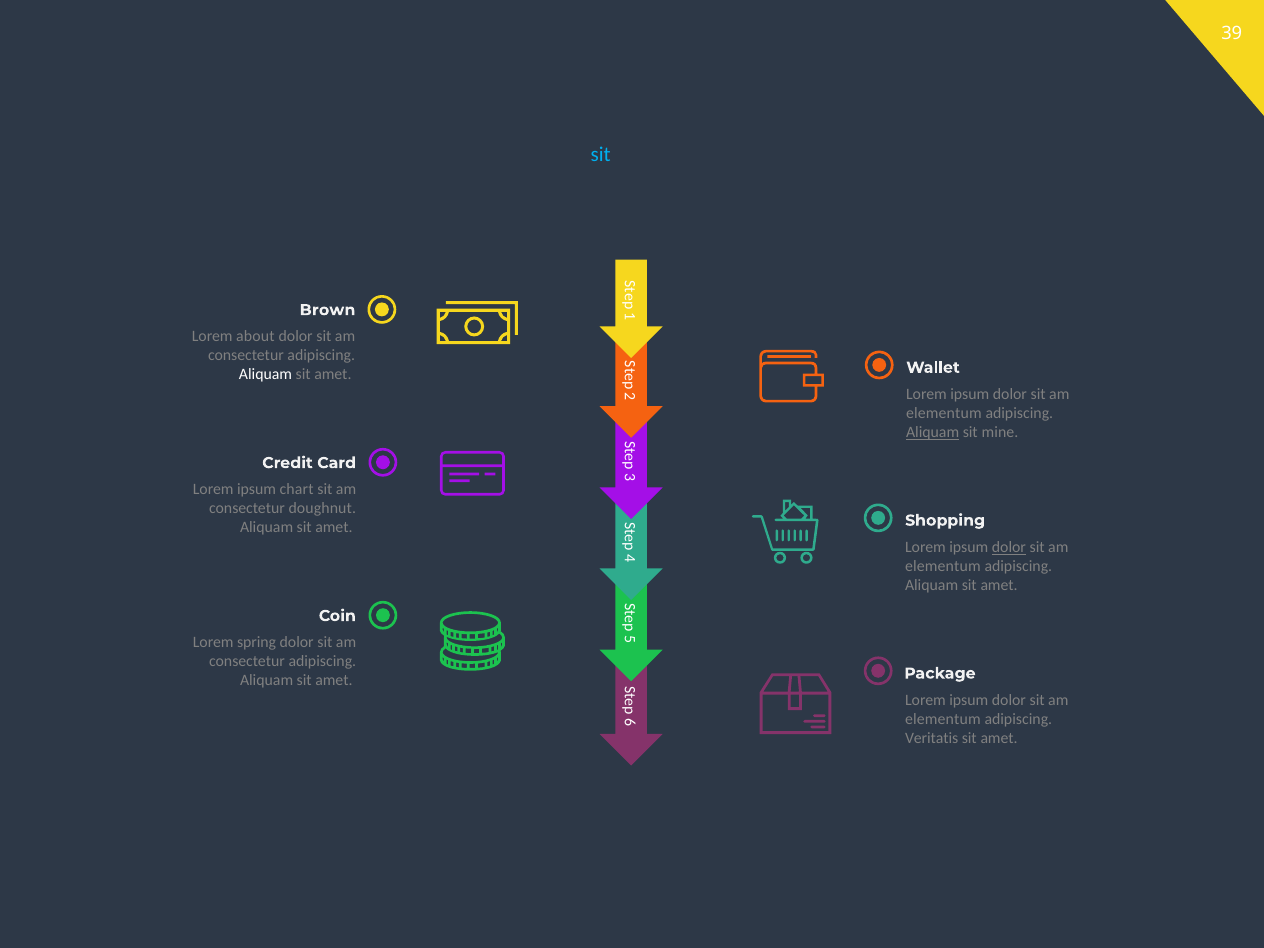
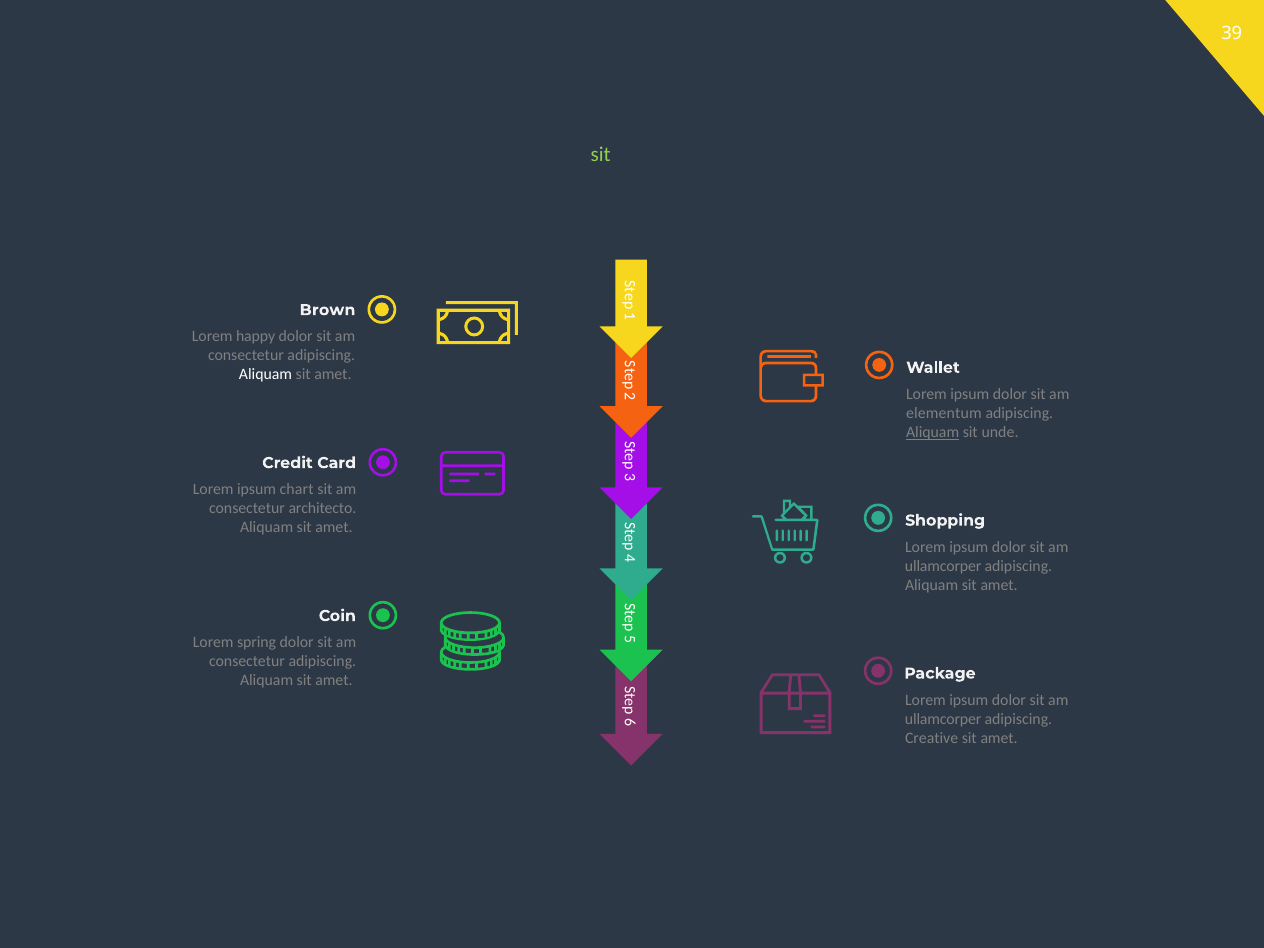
sit at (601, 154) colour: light blue -> light green
about: about -> happy
mine: mine -> unde
doughnut at (322, 509): doughnut -> architecto
dolor at (1009, 547) underline: present -> none
elementum at (943, 566): elementum -> ullamcorper
elementum at (943, 719): elementum -> ullamcorper
Veritatis: Veritatis -> Creative
